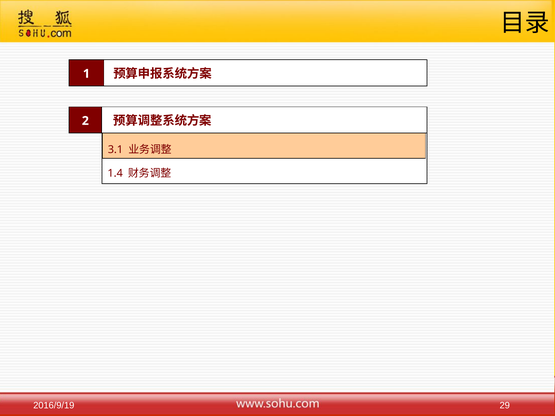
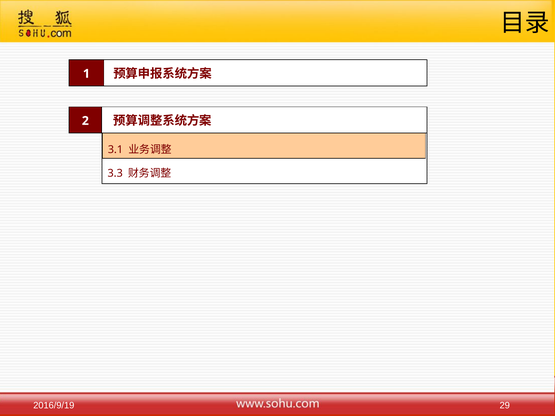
1.4: 1.4 -> 3.3
